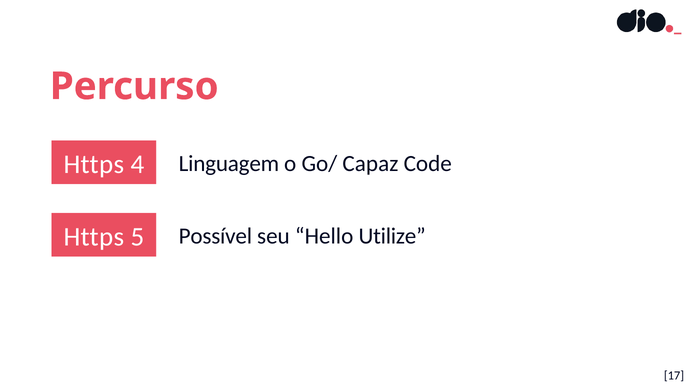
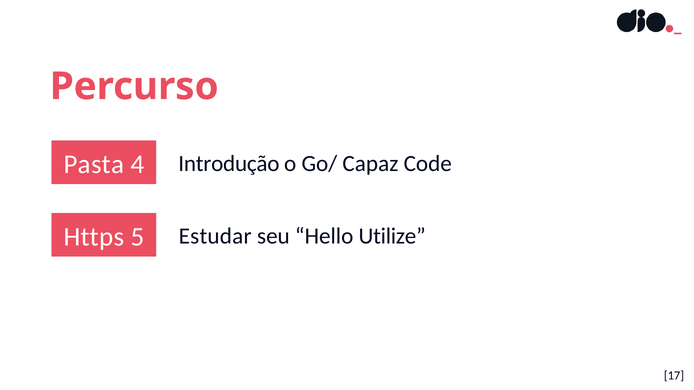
Https at (94, 164): Https -> Pasta
Linguagem: Linguagem -> Introdução
Possível: Possível -> Estudar
